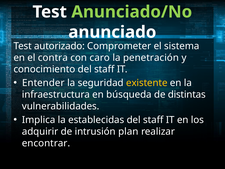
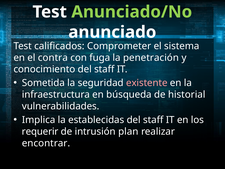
autorizado: autorizado -> calificados
caro: caro -> fuga
Entender: Entender -> Sometida
existente colour: yellow -> pink
distintas: distintas -> historial
adquirir: adquirir -> requerir
